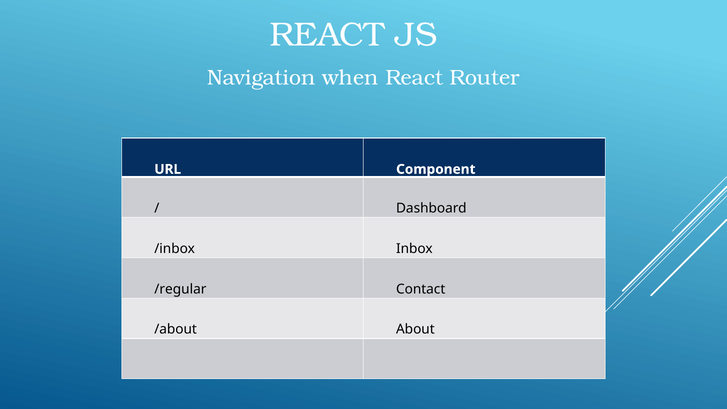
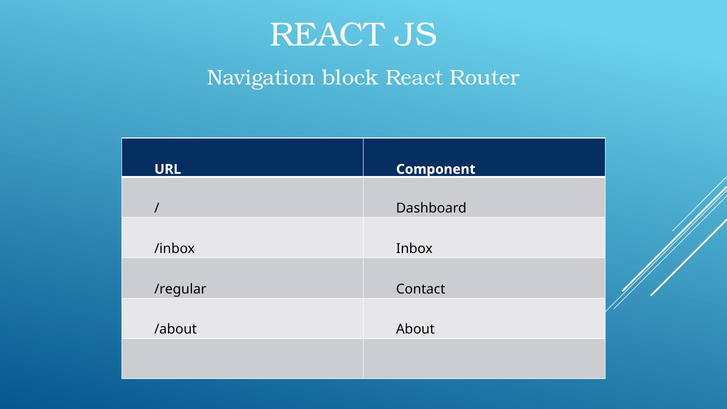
when: when -> block
